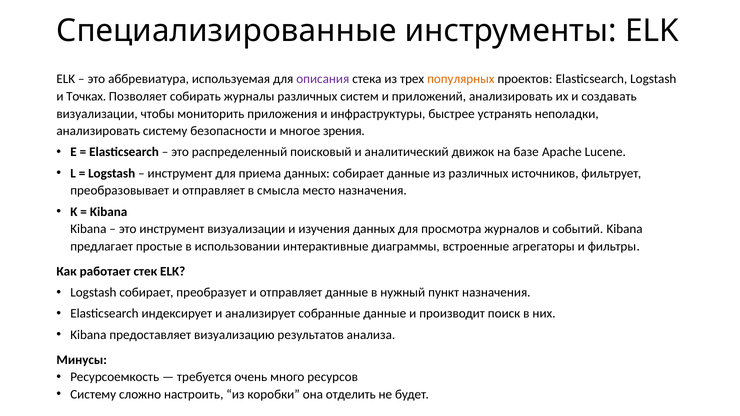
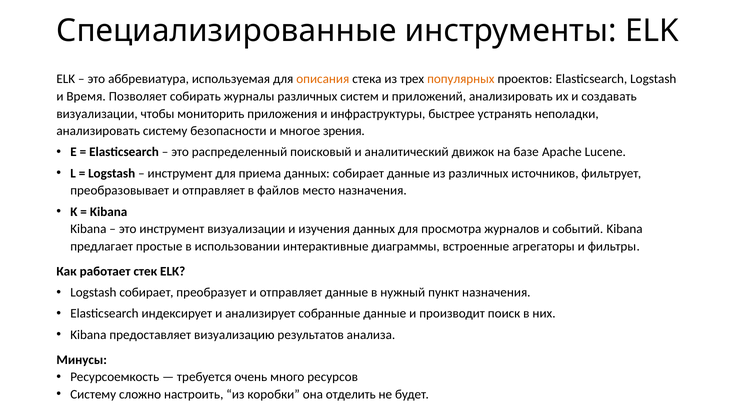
описания colour: purple -> orange
Точках: Точках -> Время
смысла: смысла -> файлов
